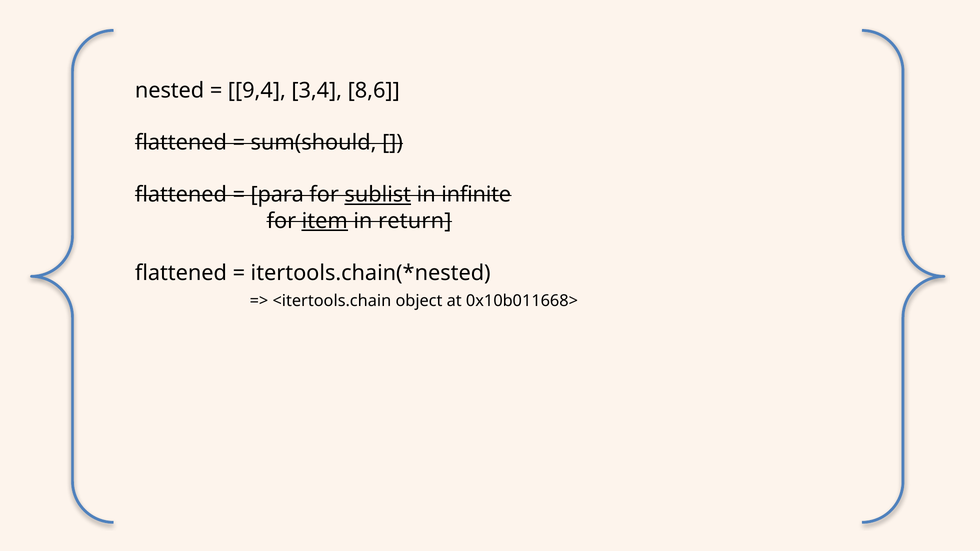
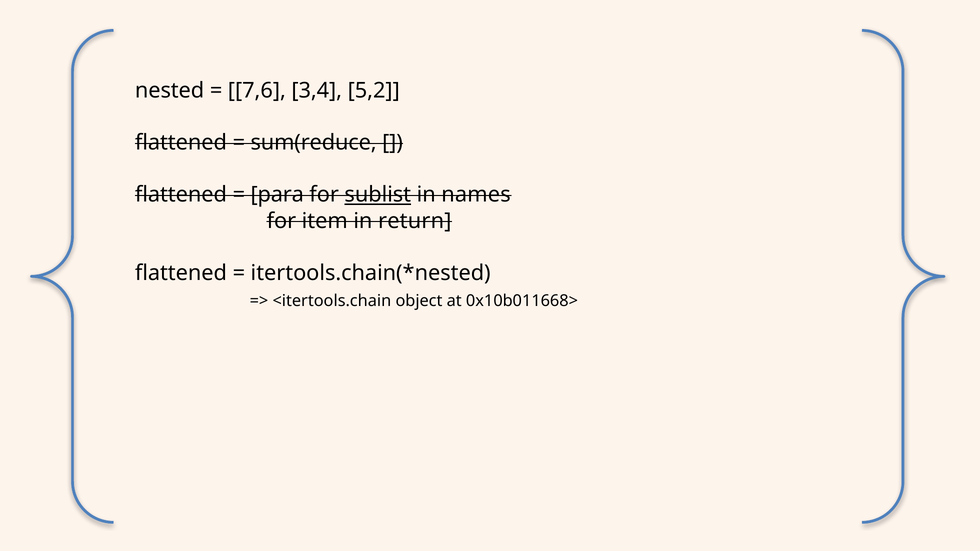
9,4: 9,4 -> 7,6
8,6: 8,6 -> 5,2
sum(should: sum(should -> sum(reduce
infinite: infinite -> names
item underline: present -> none
